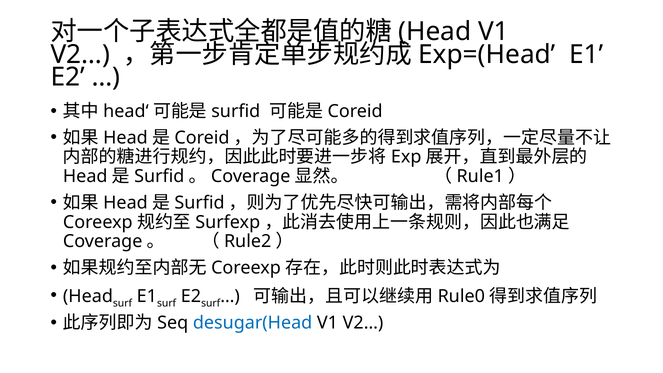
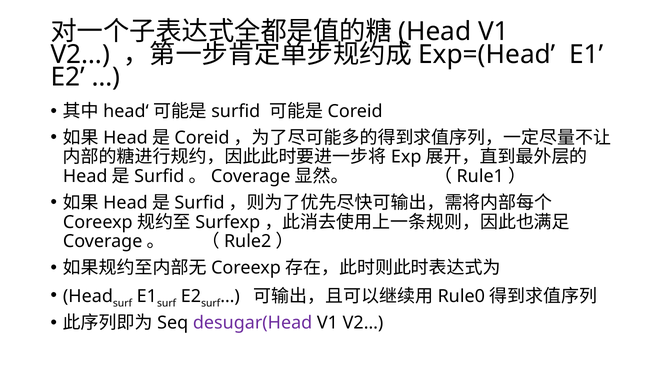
desugar(Head colour: blue -> purple
